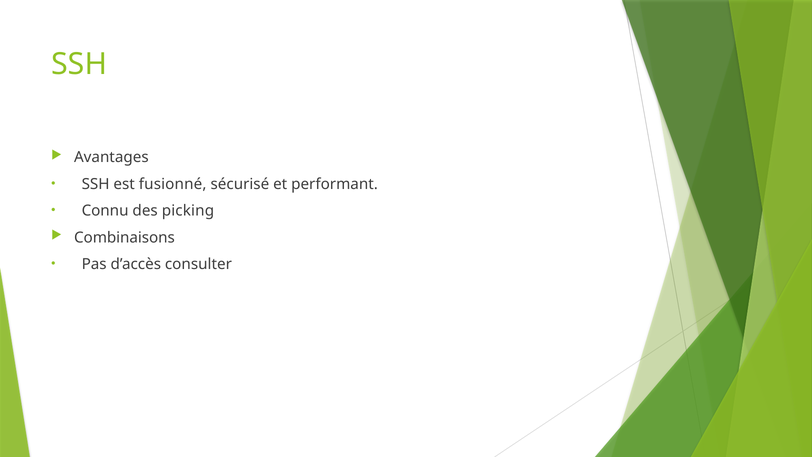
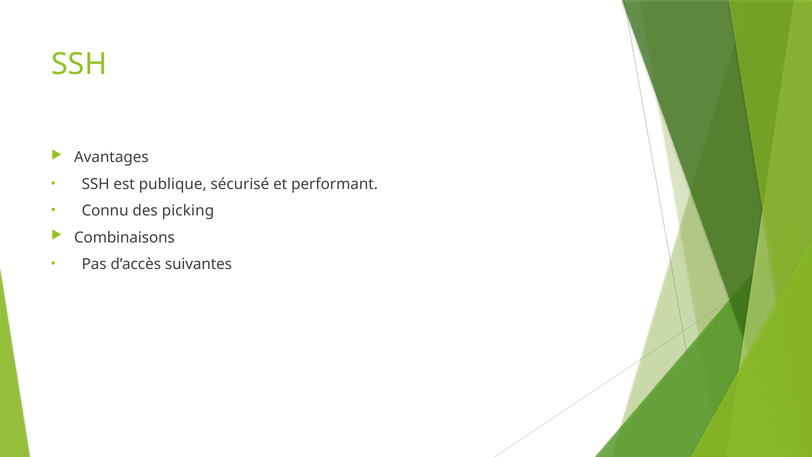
fusionné: fusionné -> publique
consulter: consulter -> suivantes
